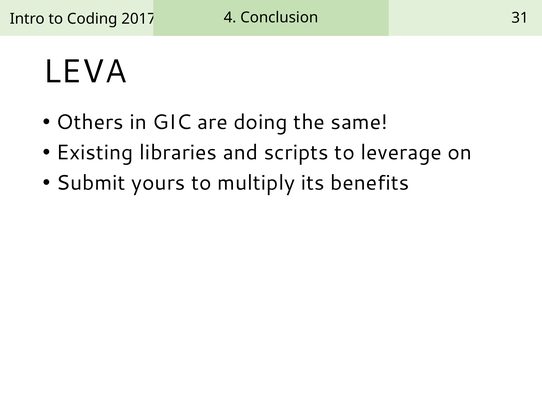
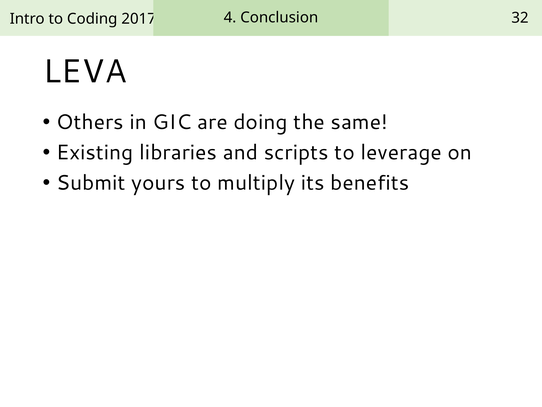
31: 31 -> 32
